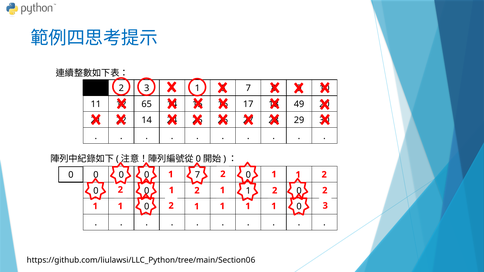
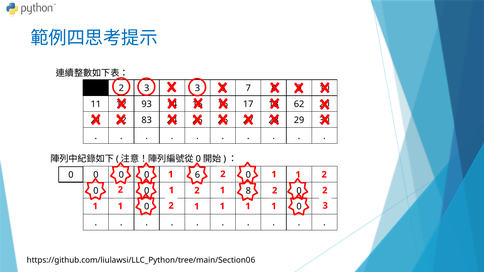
1 at (197, 88): 1 -> 3
65: 65 -> 93
49: 49 -> 62
14 at (147, 120): 14 -> 83
7 at (197, 175): 7 -> 6
1 at (248, 191): 1 -> 8
